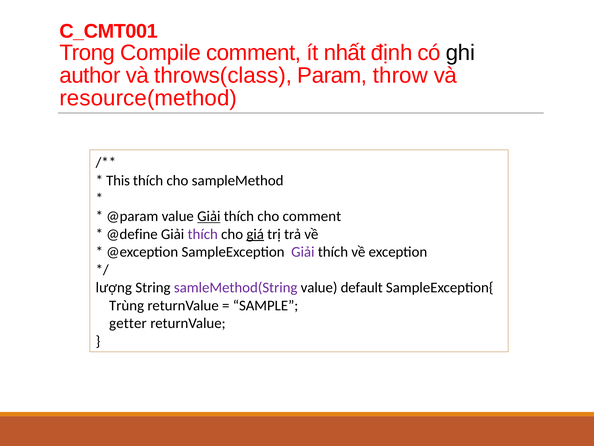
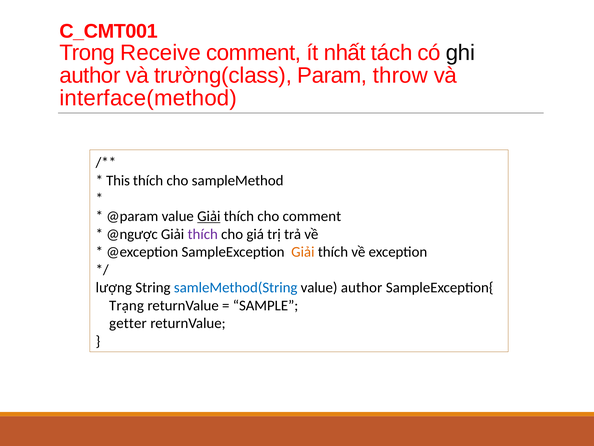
Compile: Compile -> Receive
định: định -> tách
throws(class: throws(class -> trường(class
resource(method: resource(method -> interface(method
@define: @define -> @ngược
giá underline: present -> none
Giải at (303, 252) colour: purple -> orange
samleMethod(String colour: purple -> blue
value default: default -> author
Trùng: Trùng -> Trạng
